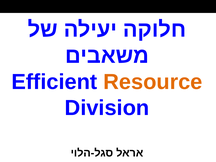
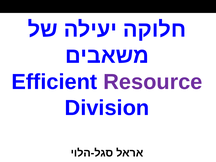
Resource colour: orange -> purple
